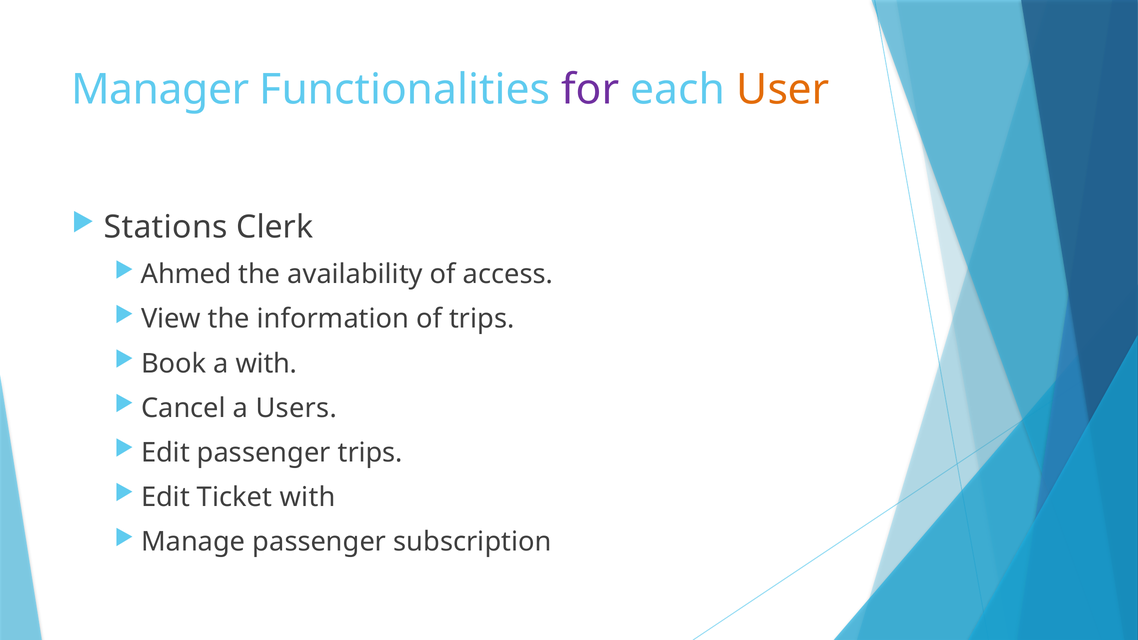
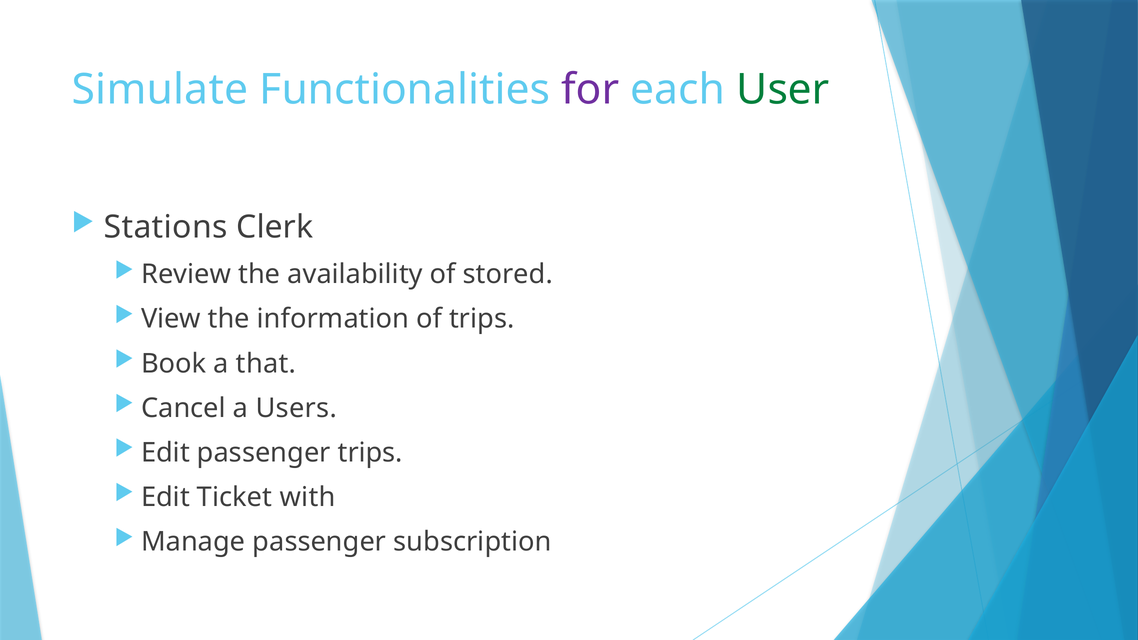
Manager: Manager -> Simulate
User colour: orange -> green
Ahmed: Ahmed -> Review
access: access -> stored
a with: with -> that
